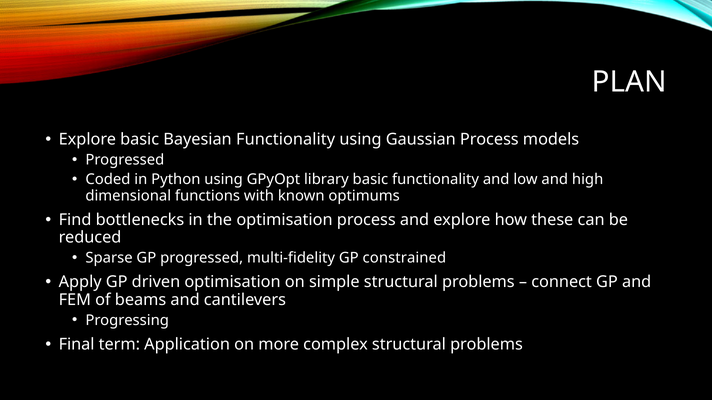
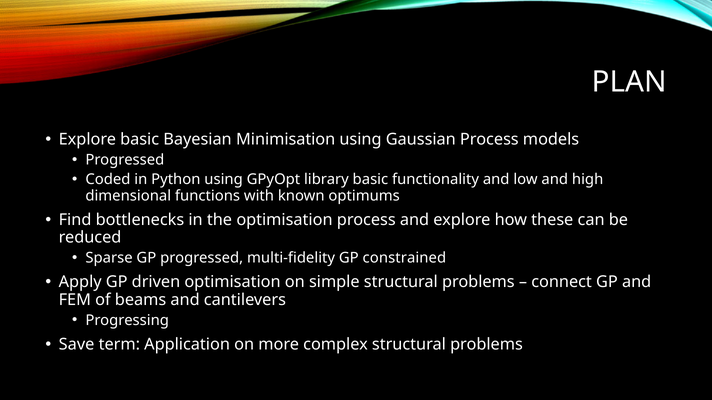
Bayesian Functionality: Functionality -> Minimisation
Final: Final -> Save
